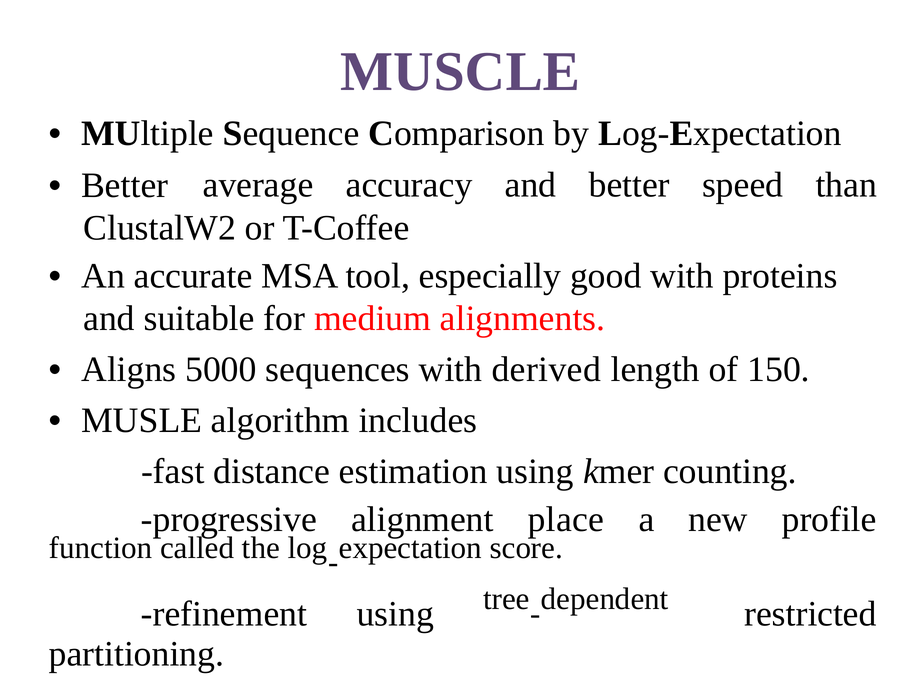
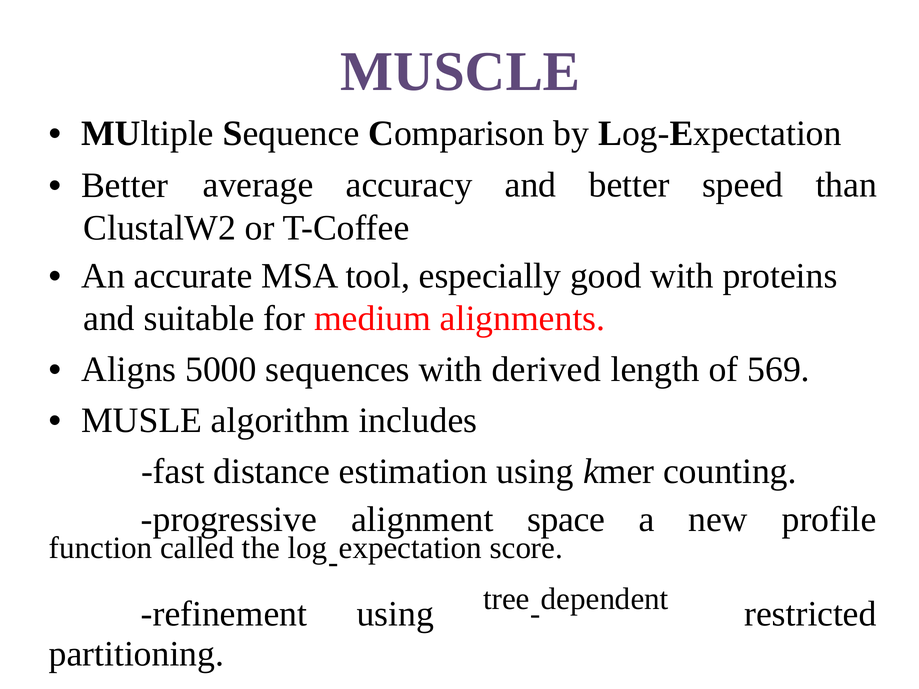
150: 150 -> 569
place: place -> space
